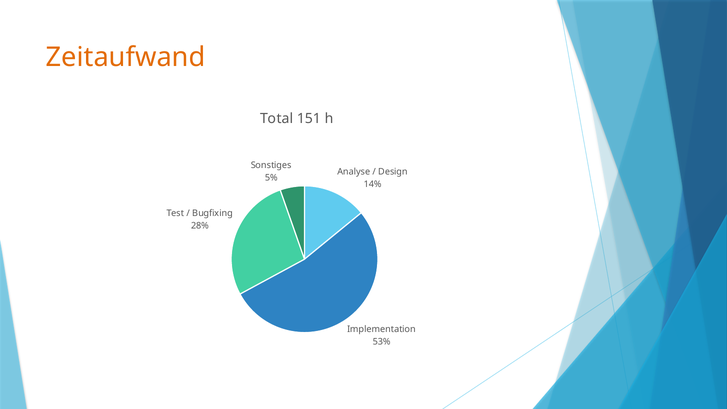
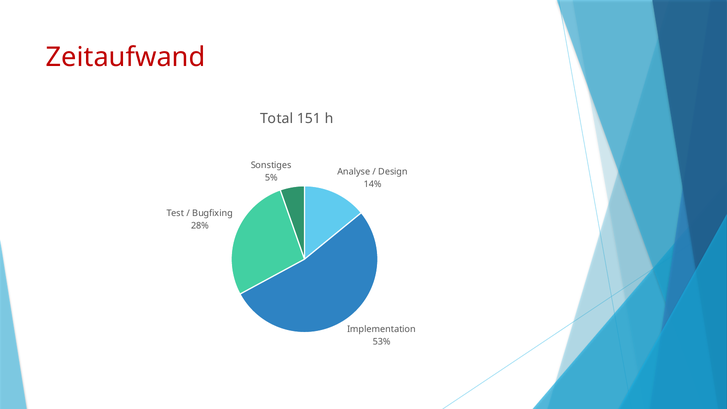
Zeitaufwand colour: orange -> red
